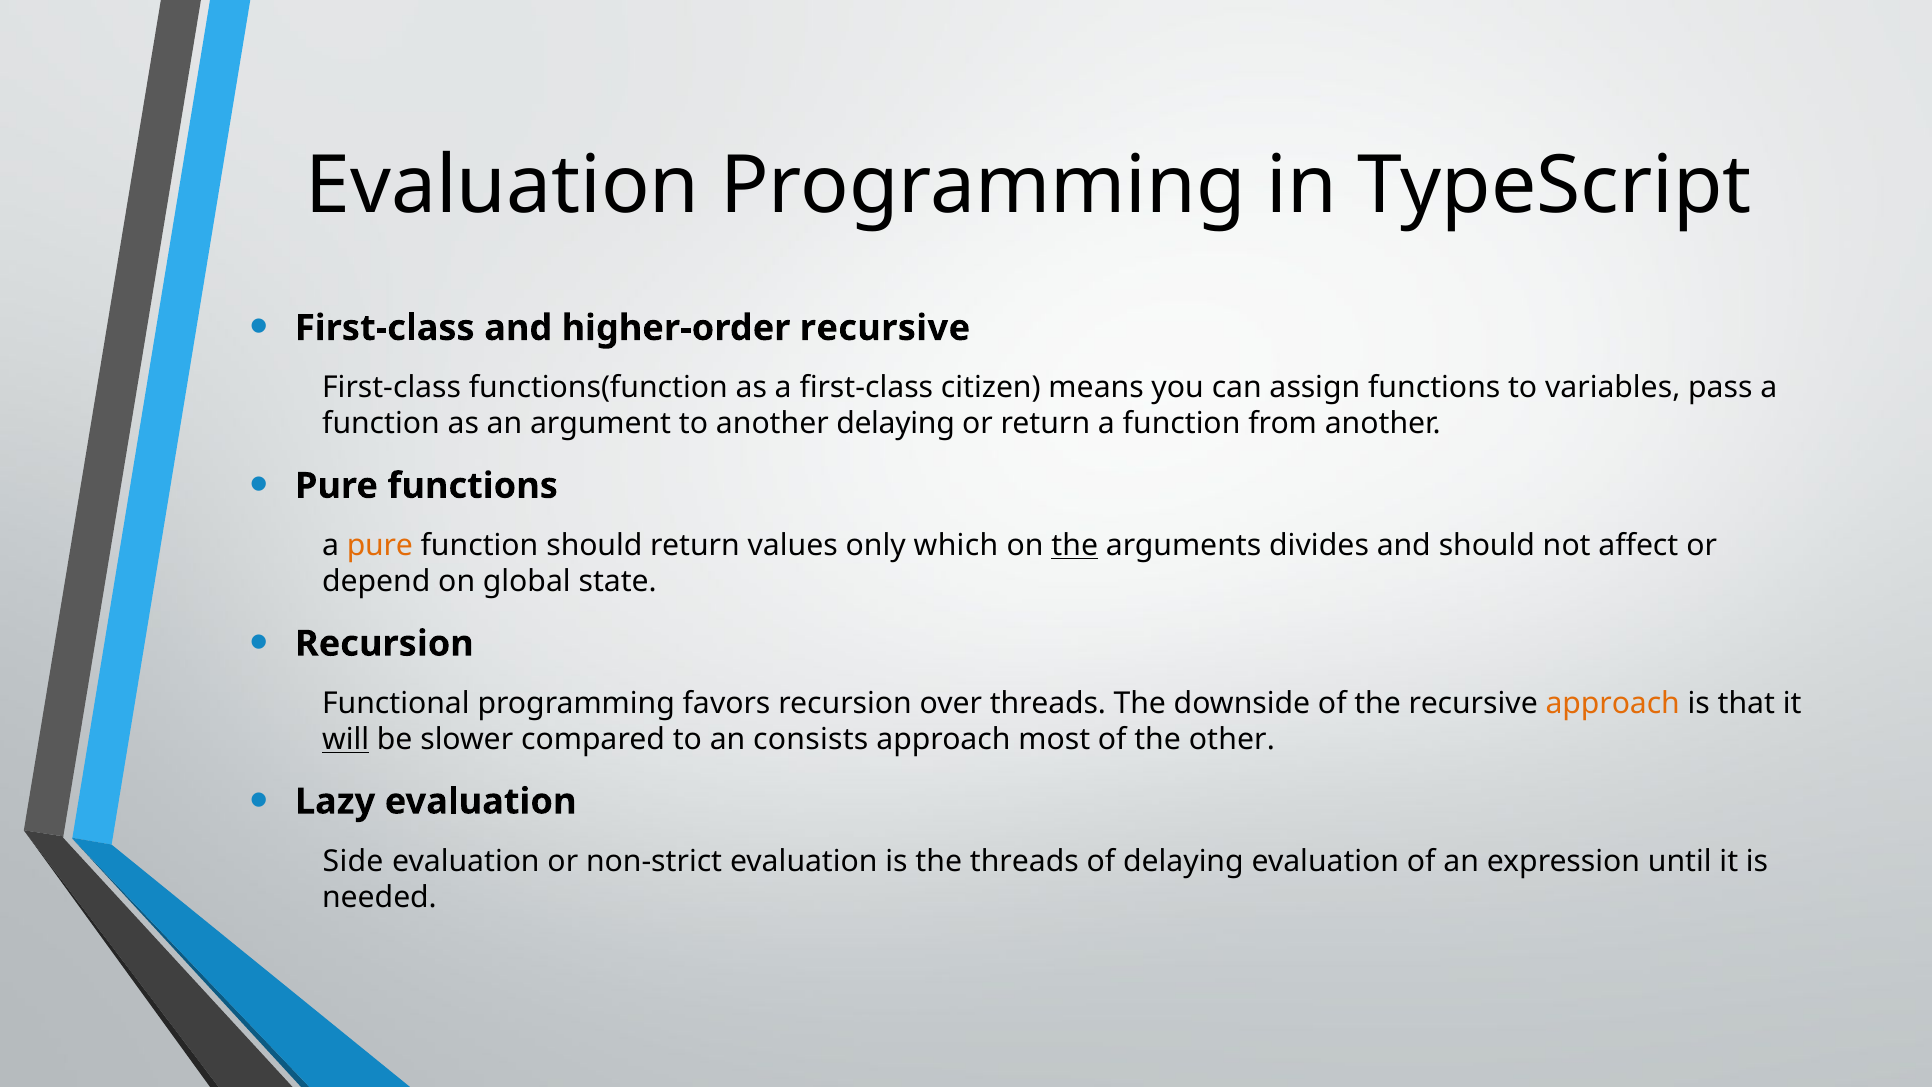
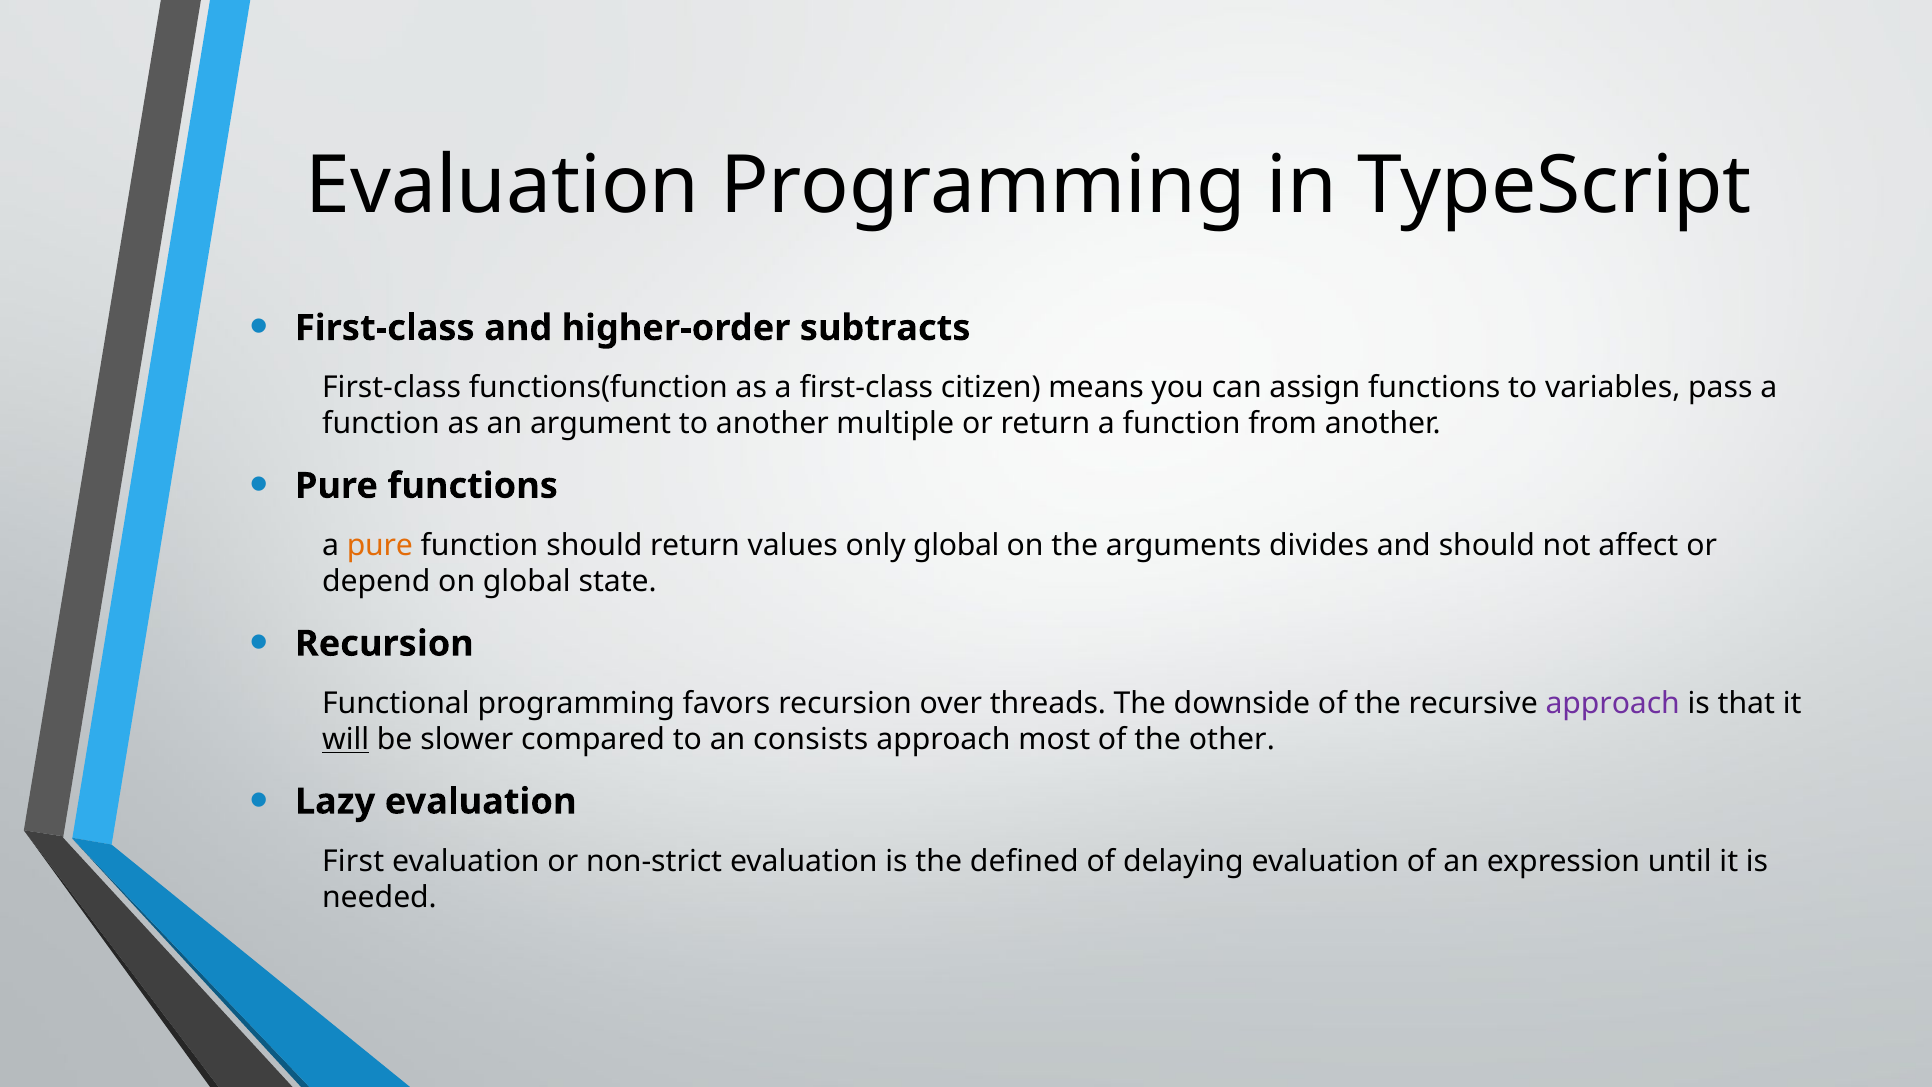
higher-order recursive: recursive -> subtracts
another delaying: delaying -> multiple
only which: which -> global
the at (1075, 545) underline: present -> none
approach at (1613, 703) colour: orange -> purple
Side: Side -> First
the threads: threads -> defined
